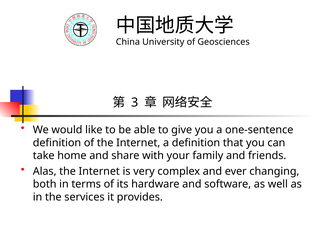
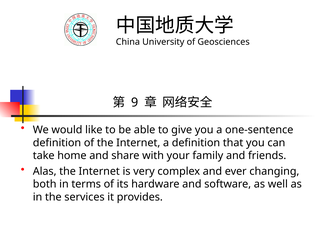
3: 3 -> 9
